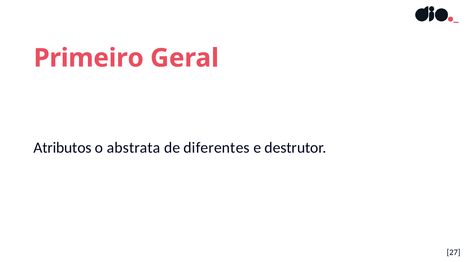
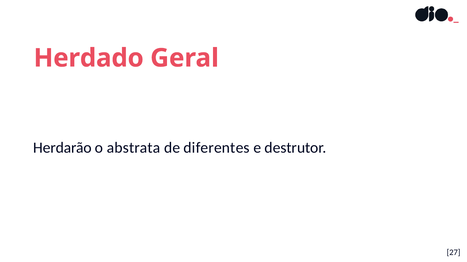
Primeiro: Primeiro -> Herdado
Atributos: Atributos -> Herdarão
